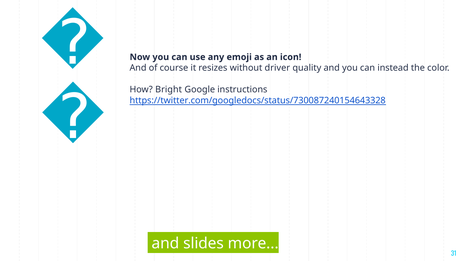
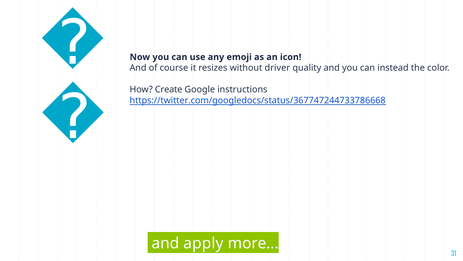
Bright: Bright -> Create
https://twitter.com/googledocs/status/730087240154643328: https://twitter.com/googledocs/status/730087240154643328 -> https://twitter.com/googledocs/status/367747244733786668
slides: slides -> apply
